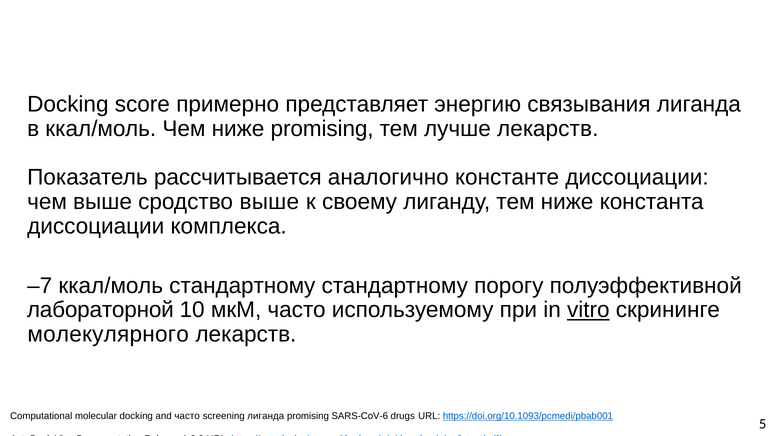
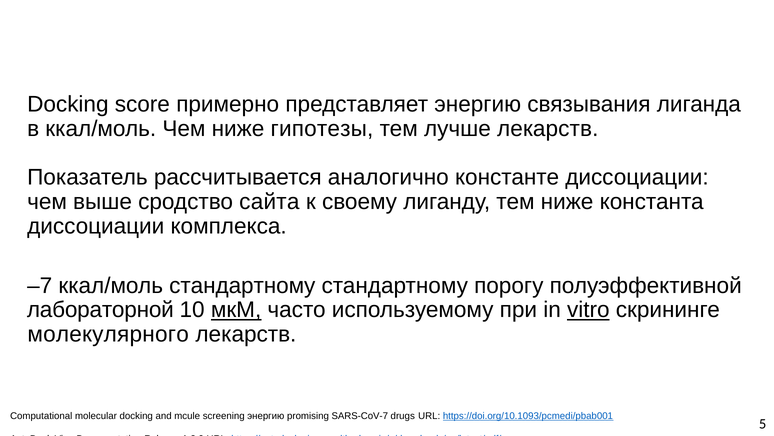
ниже promising: promising -> гипотезы
сродство выше: выше -> сайта
мкМ underline: none -> present
and часто: часто -> mcule
screening лиганда: лиганда -> энергию
SARS-CoV-6: SARS-CoV-6 -> SARS-CoV-7
